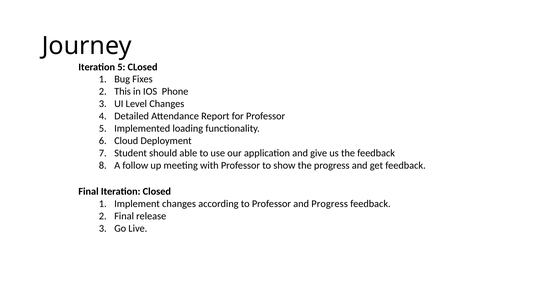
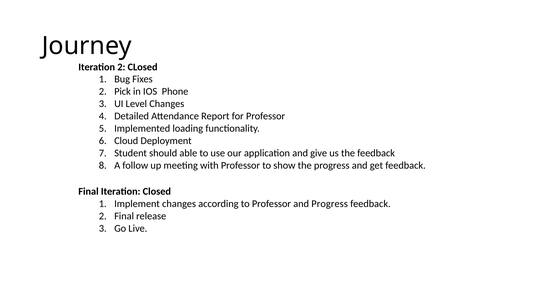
Iteration 5: 5 -> 2
This: This -> Pick
